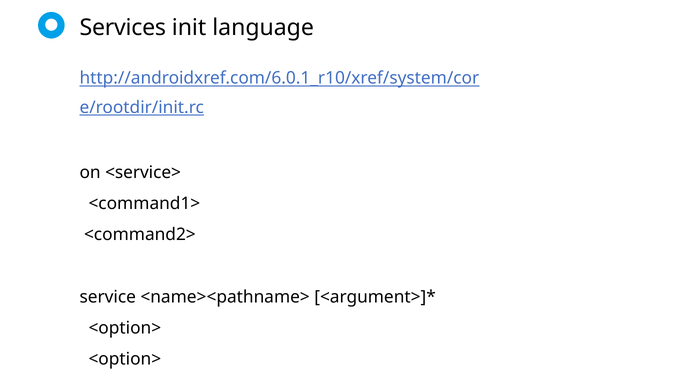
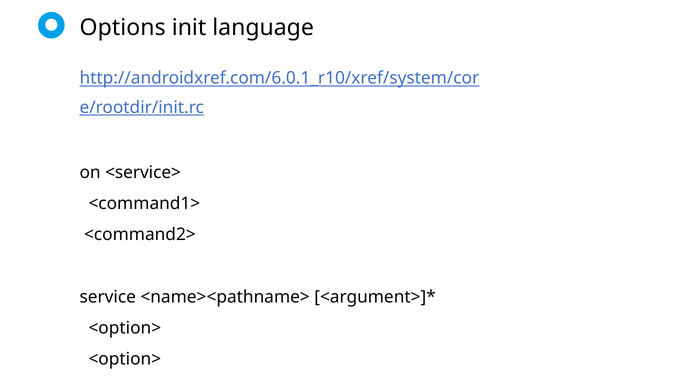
Services: Services -> Options
